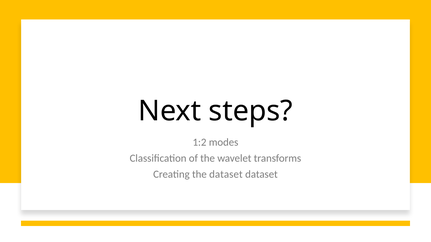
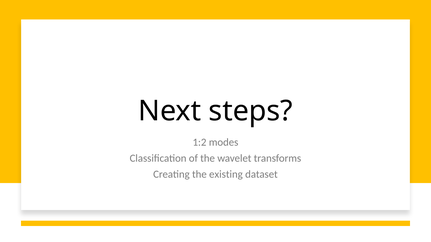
the dataset: dataset -> existing
